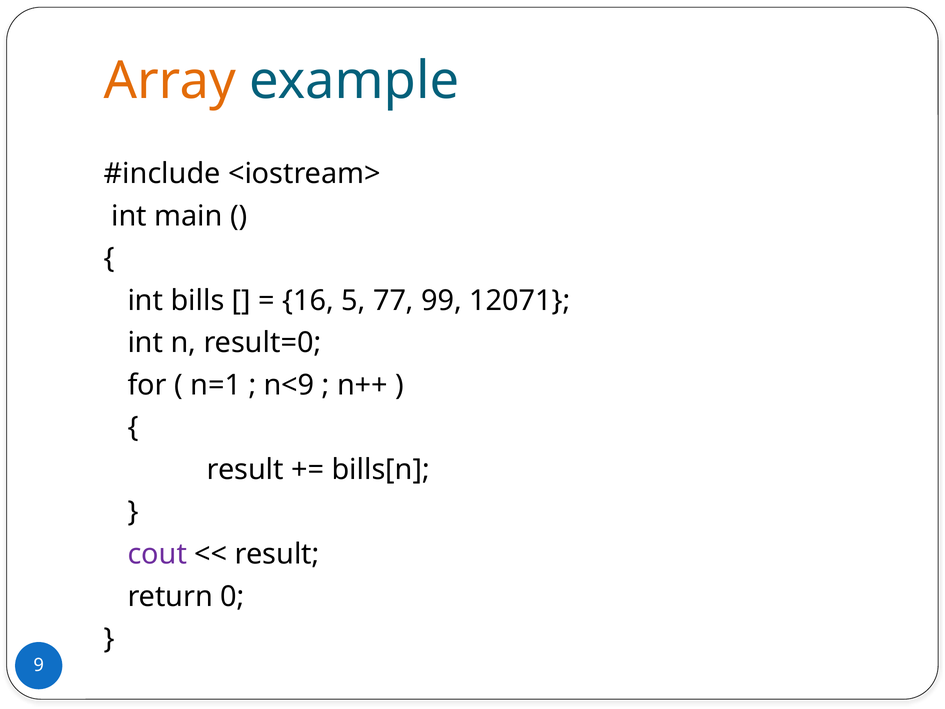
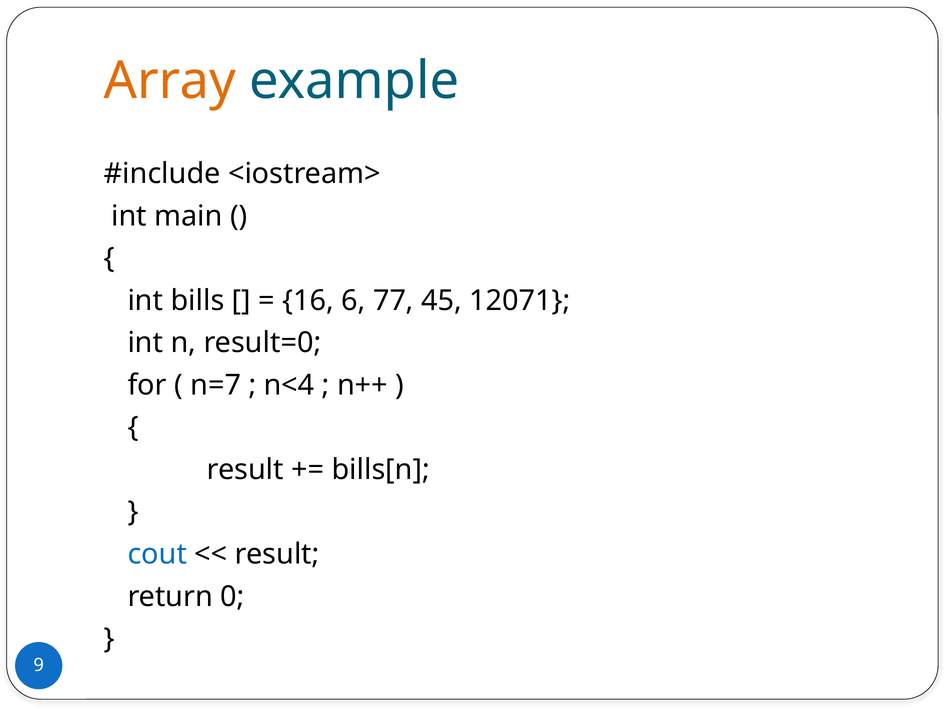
5: 5 -> 6
99: 99 -> 45
n=1: n=1 -> n=7
n<9: n<9 -> n<4
cout colour: purple -> blue
